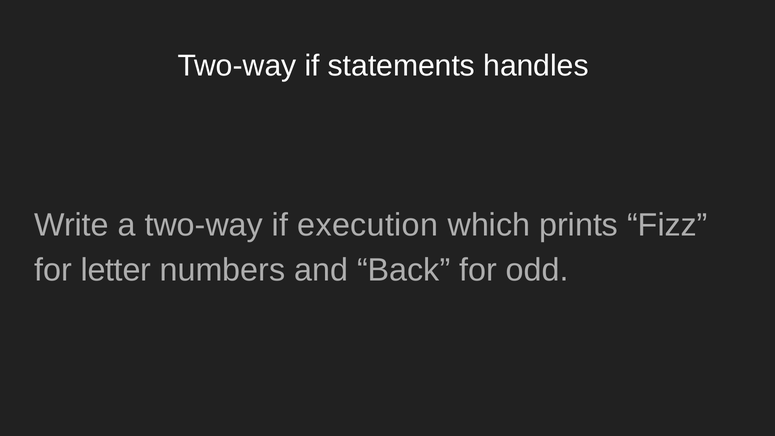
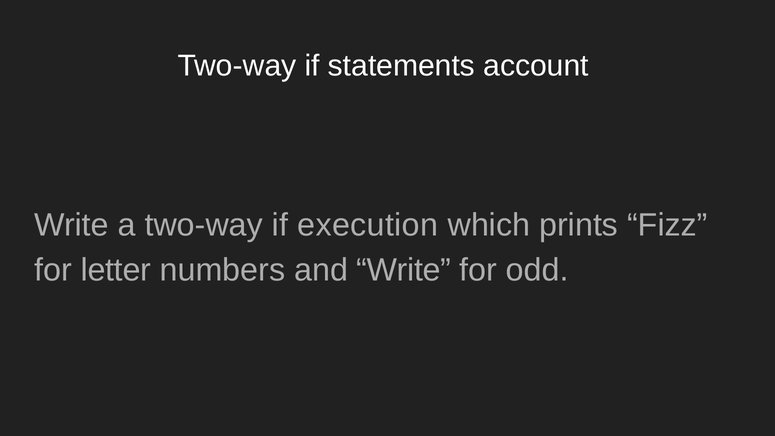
handles: handles -> account
and Back: Back -> Write
